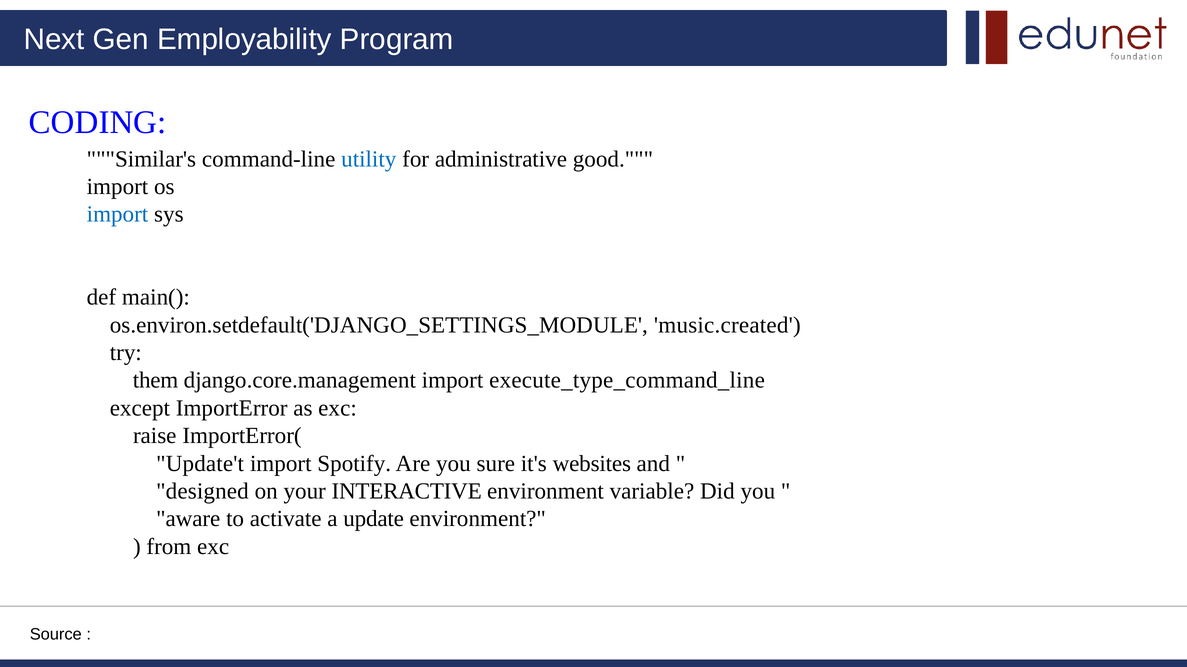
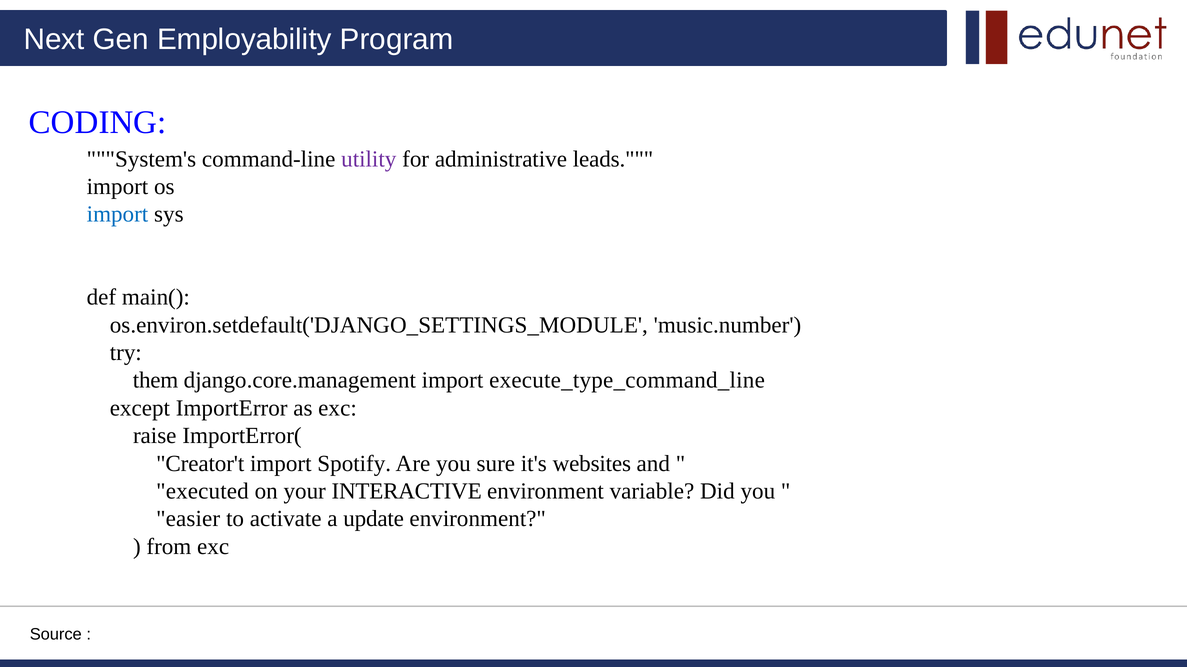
Similar's: Similar's -> System's
utility colour: blue -> purple
good: good -> leads
music.created: music.created -> music.number
Update't: Update't -> Creator't
designed: designed -> executed
aware: aware -> easier
